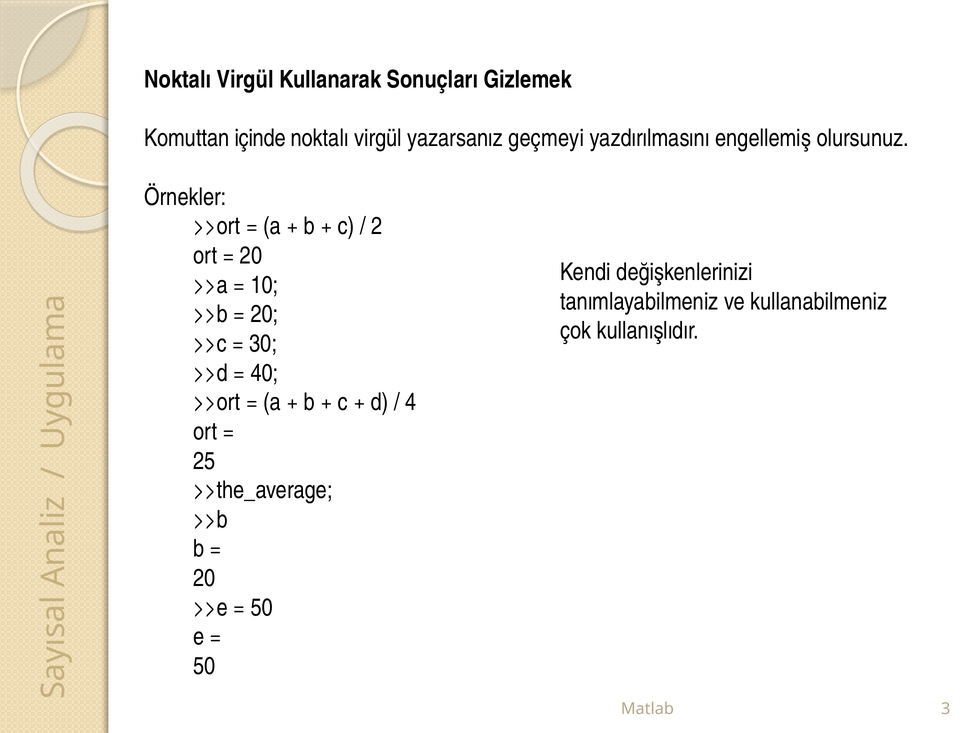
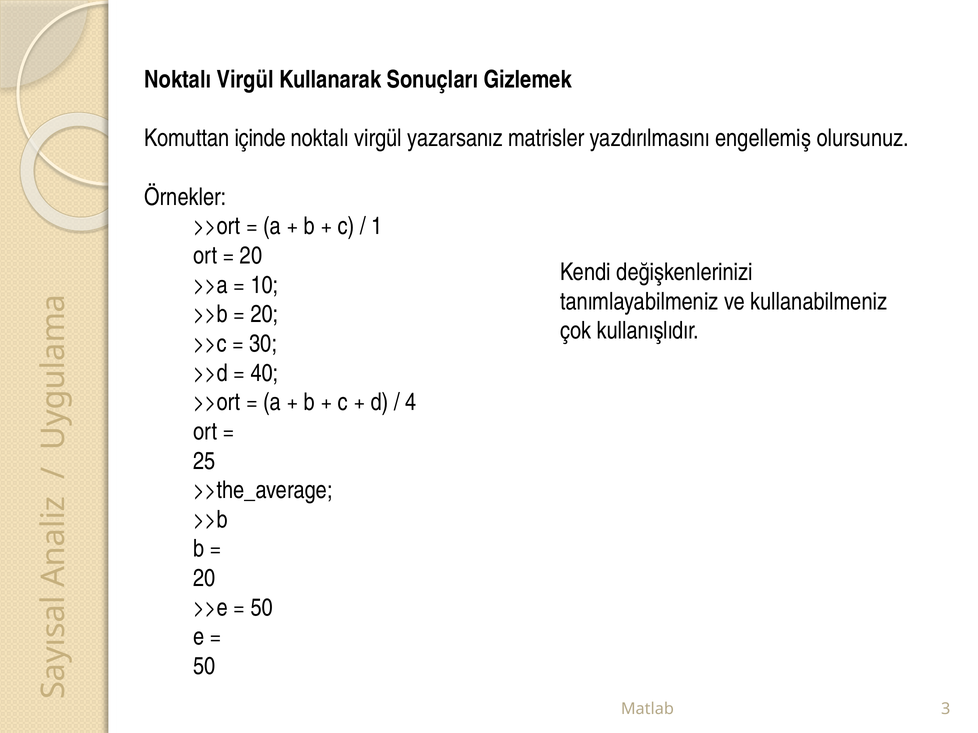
geçmeyi: geçmeyi -> matrisler
2: 2 -> 1
